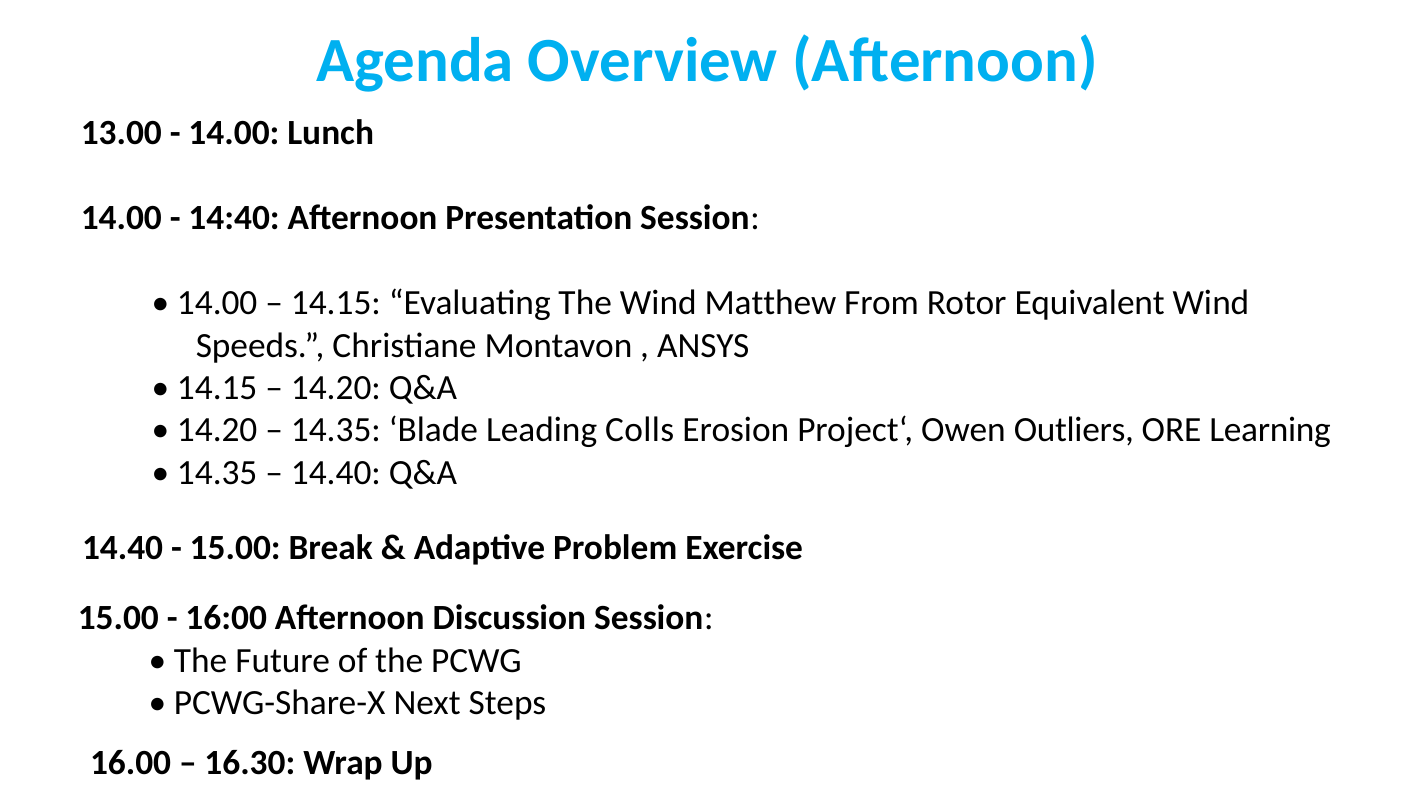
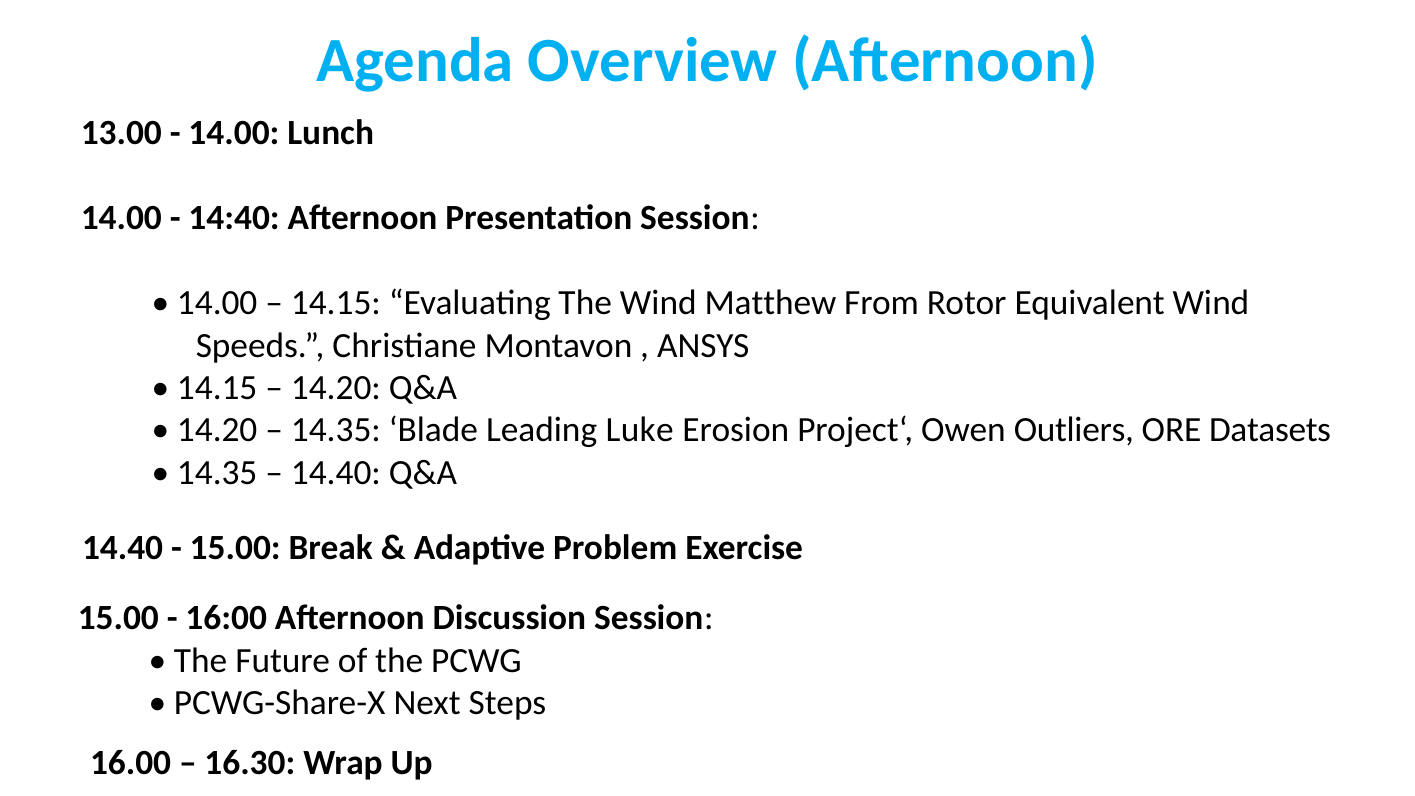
Colls: Colls -> Luke
Learning: Learning -> Datasets
